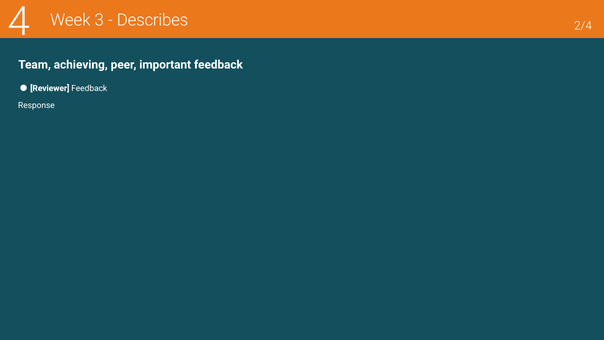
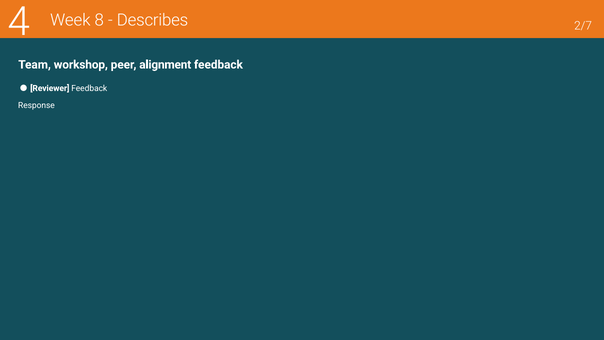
3: 3 -> 8
2/4: 2/4 -> 2/7
achieving: achieving -> workshop
important: important -> alignment
